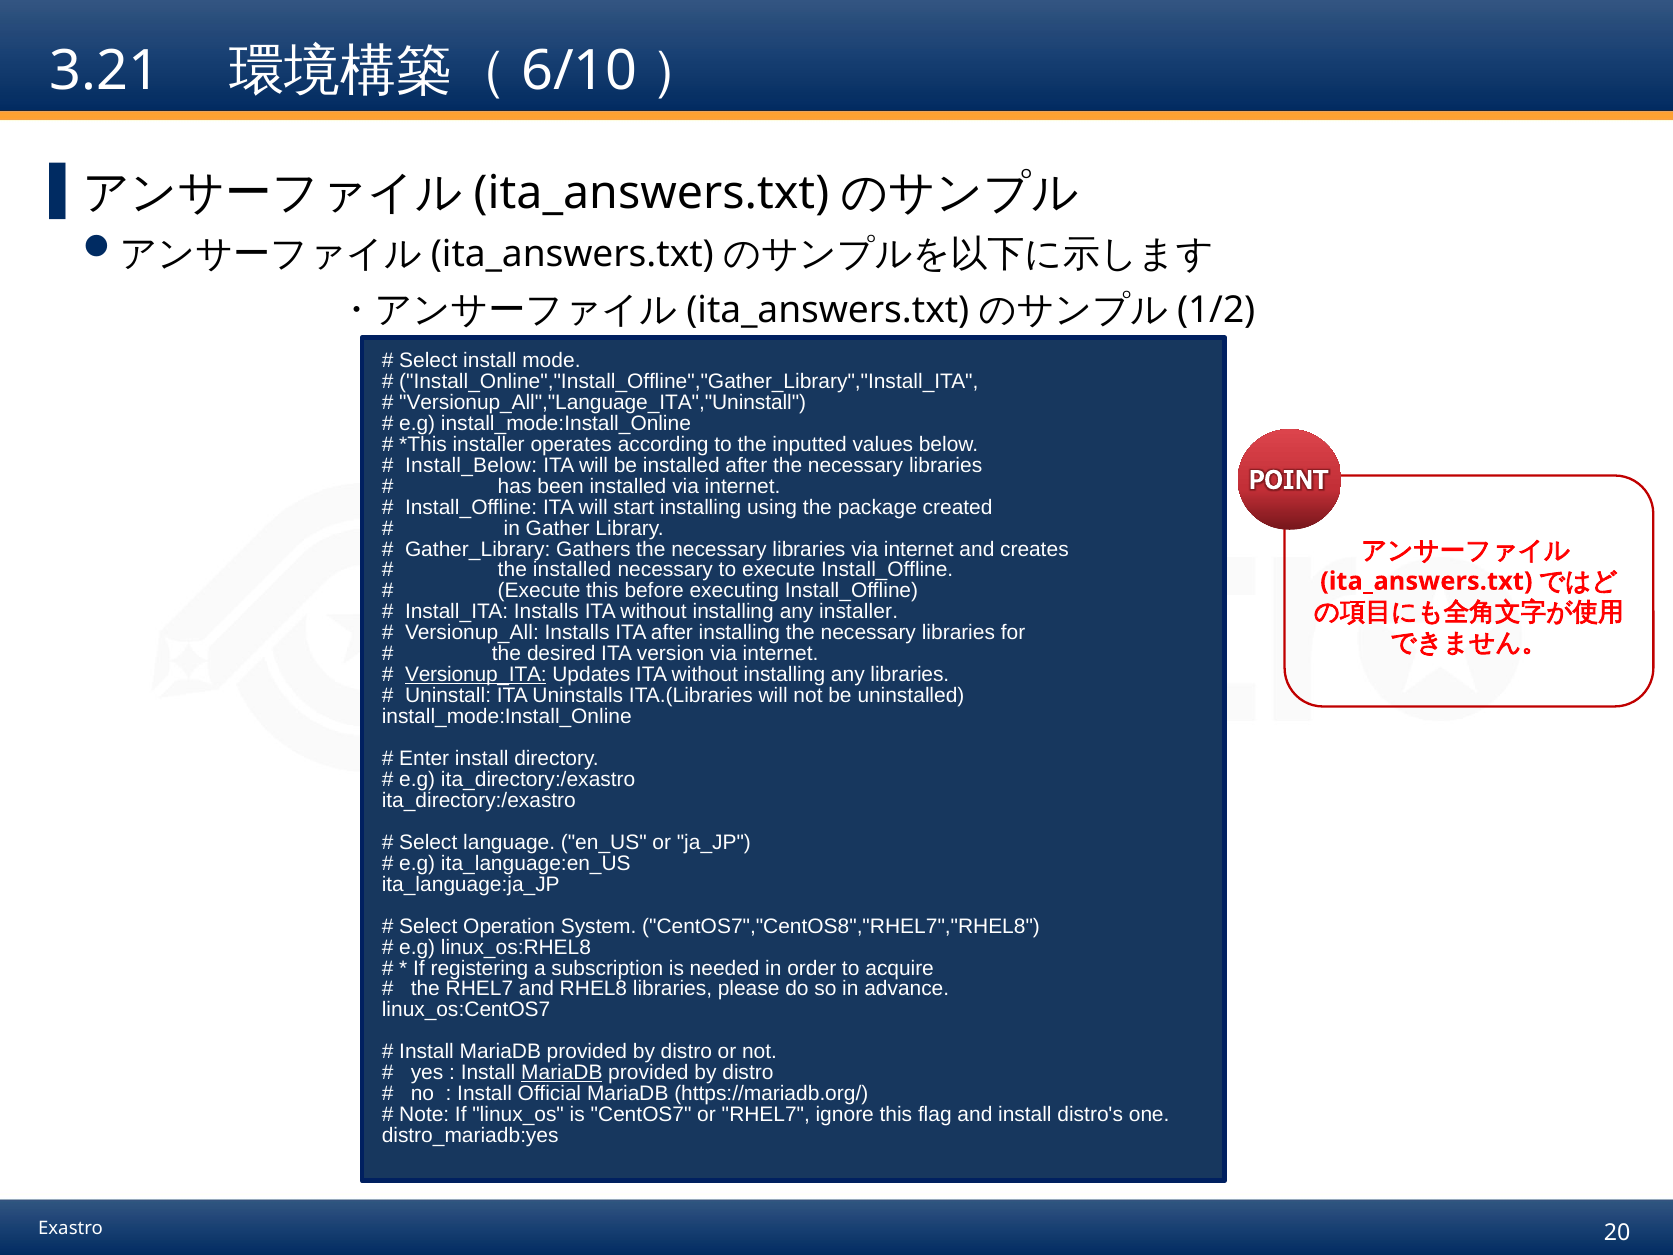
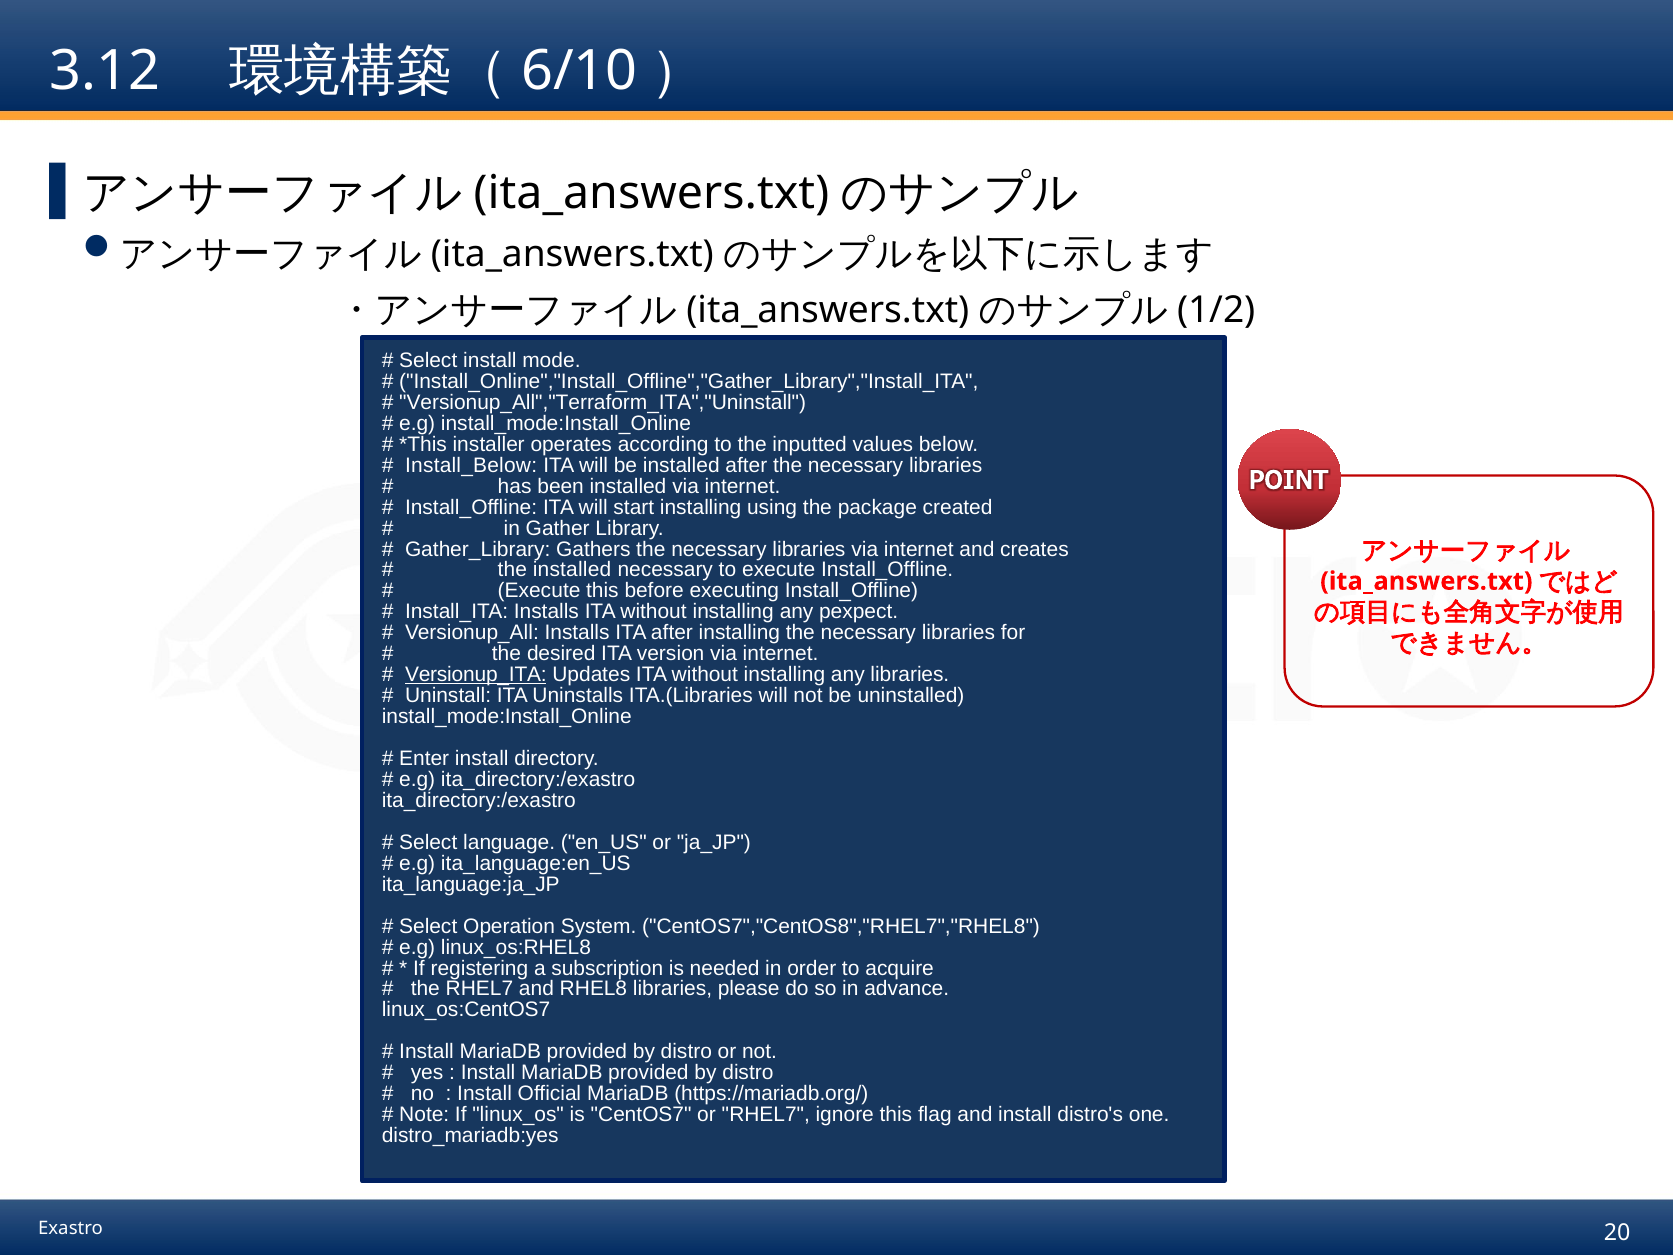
3.21: 3.21 -> 3.12
Versionup_All","Language_ITA","Uninstall: Versionup_All","Language_ITA","Uninstall -> Versionup_All","Terraform_ITA","Uninstall
any installer: installer -> pexpect
MariaDB at (562, 1073) underline: present -> none
